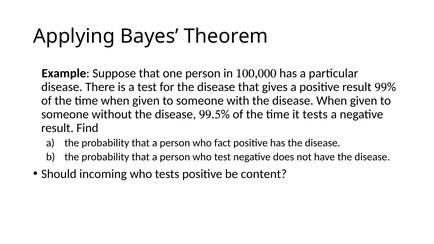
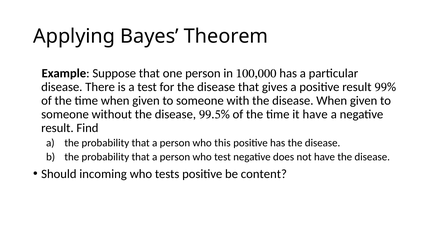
it tests: tests -> have
fact: fact -> this
